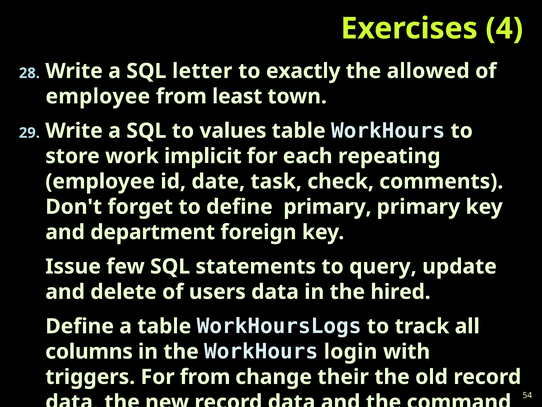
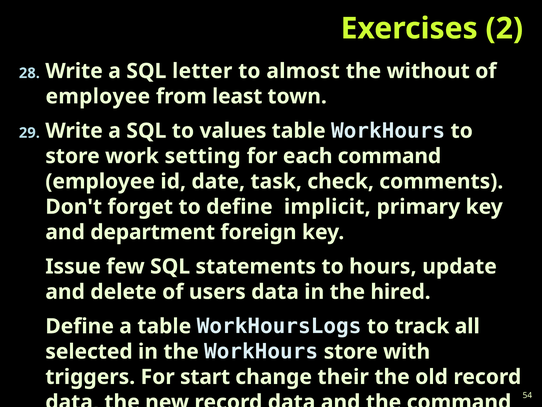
4: 4 -> 2
exactly: exactly -> almost
allowed: allowed -> without
implicit: implicit -> setting
each repeating: repeating -> command
define primary: primary -> implicit
query: query -> hours
columns: columns -> selected
WorkHours login: login -> store
For from: from -> start
